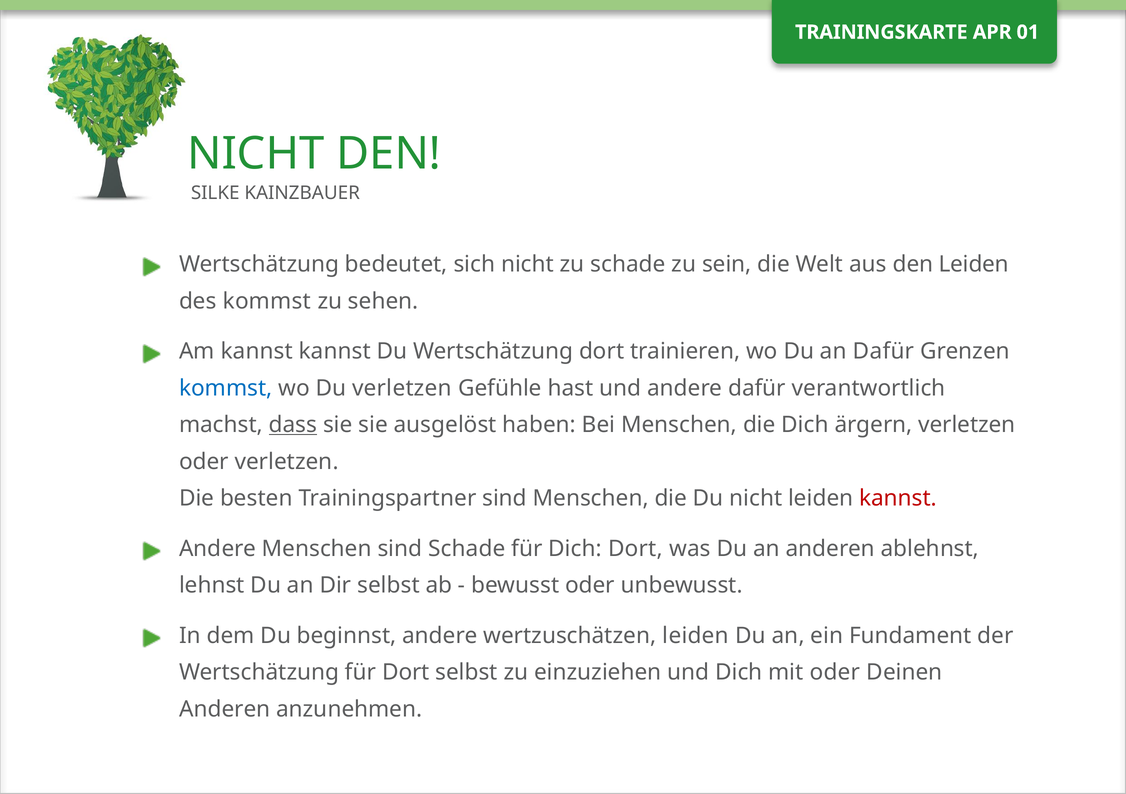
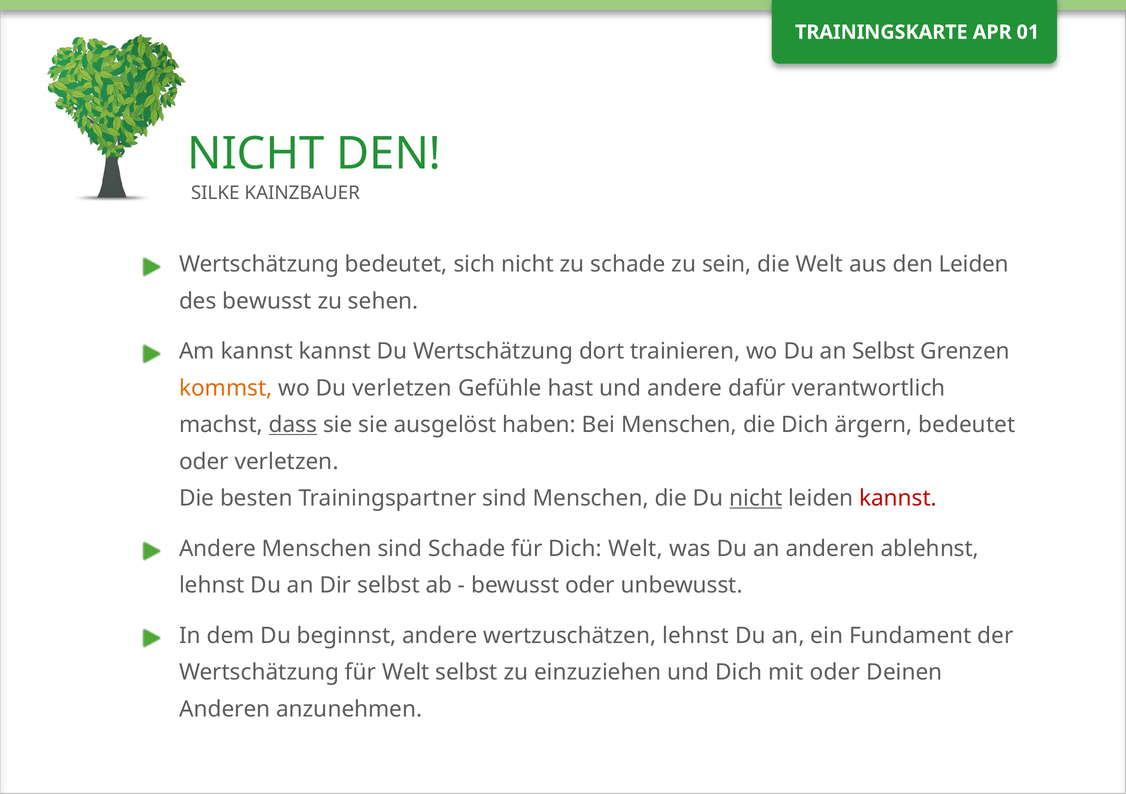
des kommst: kommst -> bewusst
an Dafür: Dafür -> Selbst
kommst at (226, 388) colour: blue -> orange
ärgern verletzen: verletzen -> bedeutet
nicht at (756, 498) underline: none -> present
Dich Dort: Dort -> Welt
wertzuschätzen leiden: leiden -> lehnst
für Dort: Dort -> Welt
